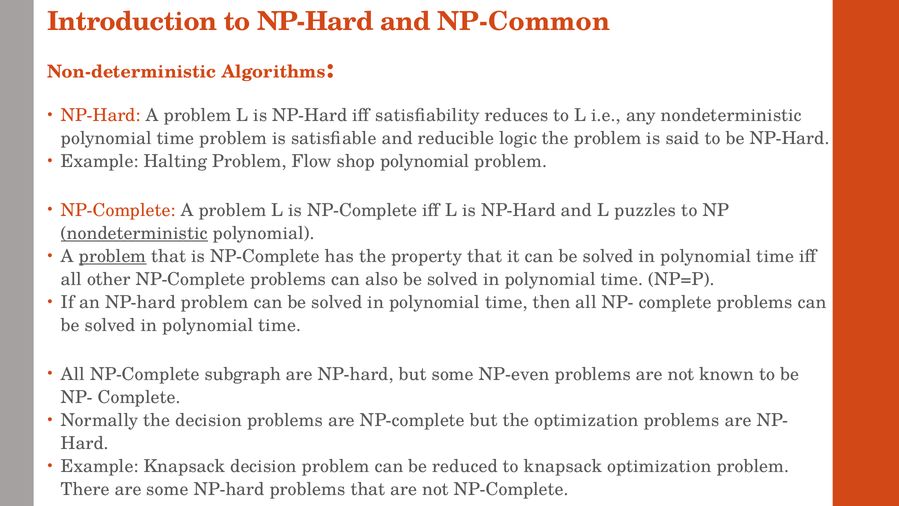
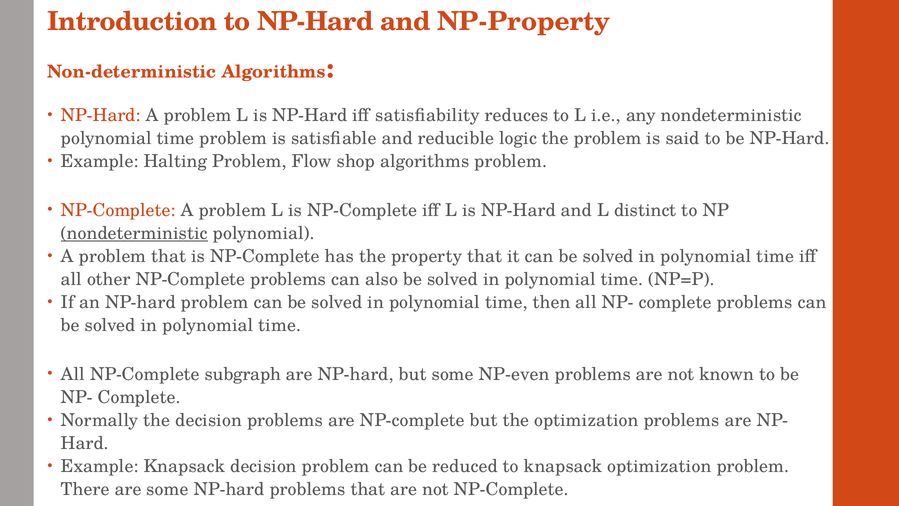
NP-Common: NP-Common -> NP-Property
shop polynomial: polynomial -> algorithms
puzzles: puzzles -> distinct
problem at (113, 256) underline: present -> none
